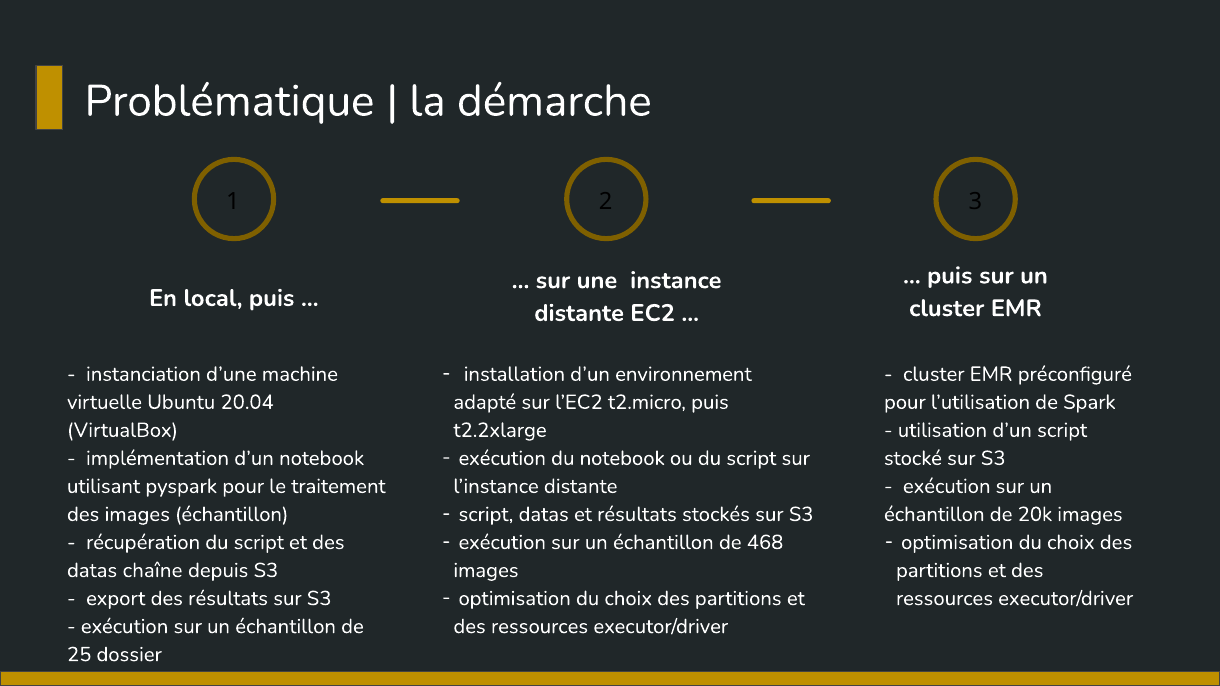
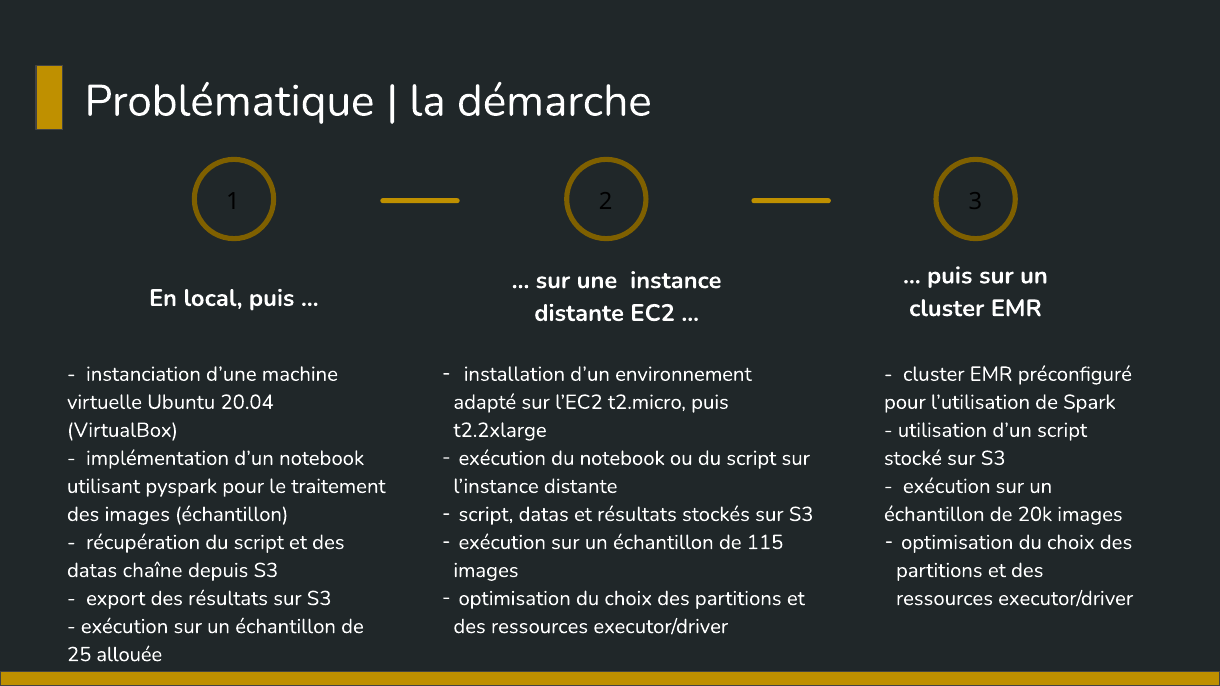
468: 468 -> 115
dossier: dossier -> allouée
